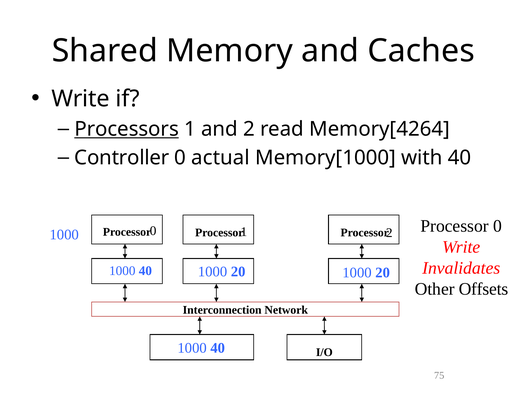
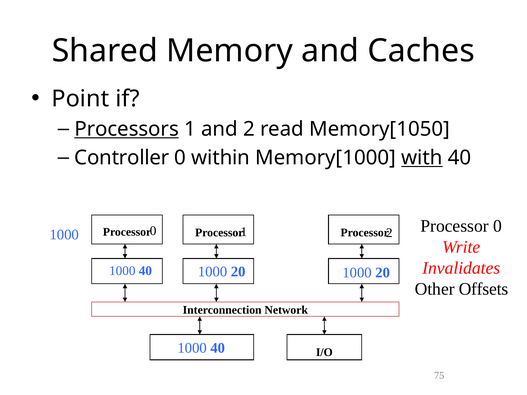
Write at (80, 99): Write -> Point
Memory[4264: Memory[4264 -> Memory[1050
actual: actual -> within
with underline: none -> present
